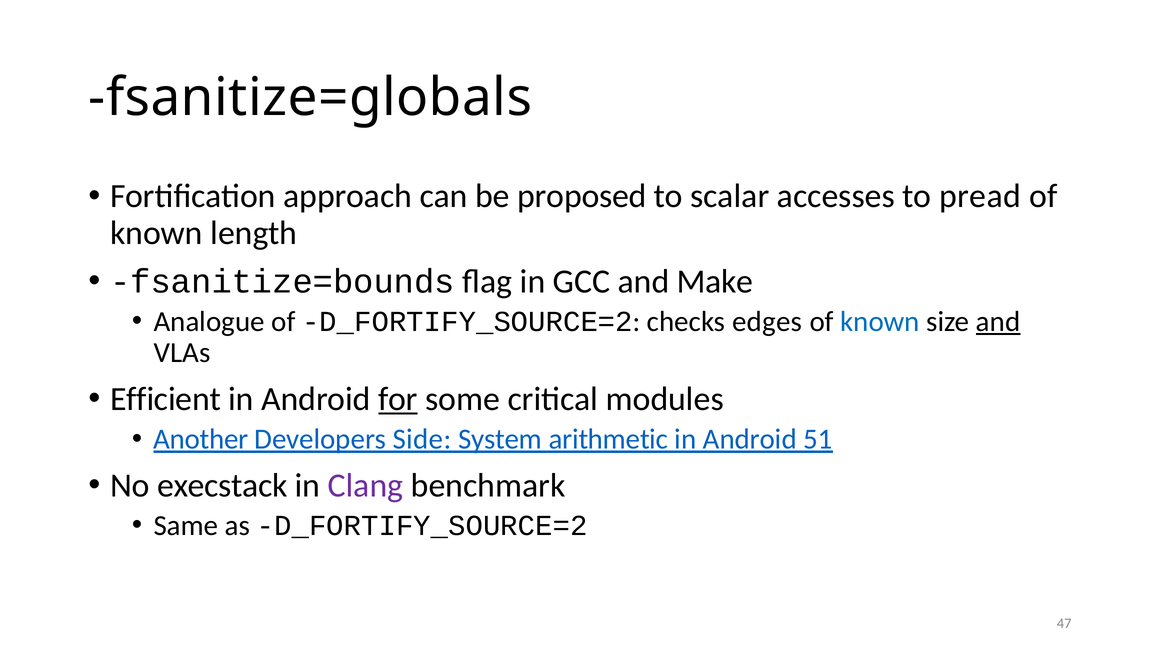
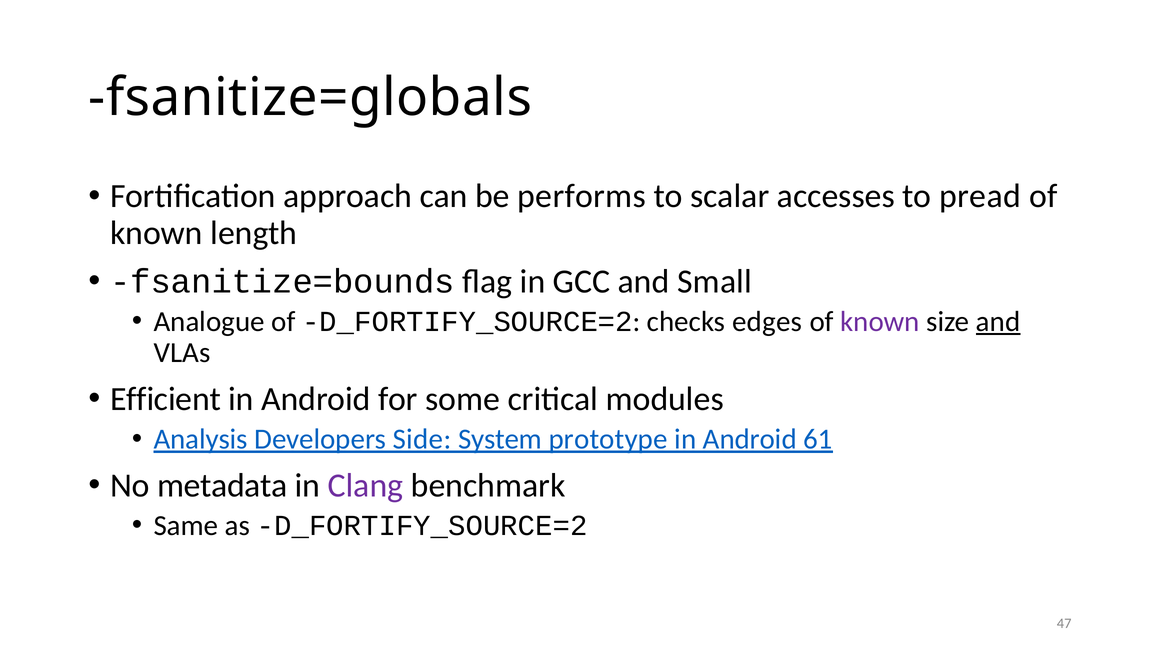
proposed: proposed -> performs
Make: Make -> Small
known at (880, 321) colour: blue -> purple
for underline: present -> none
Another: Another -> Analysis
arithmetic: arithmetic -> prototype
51: 51 -> 61
execstack: execstack -> metadata
